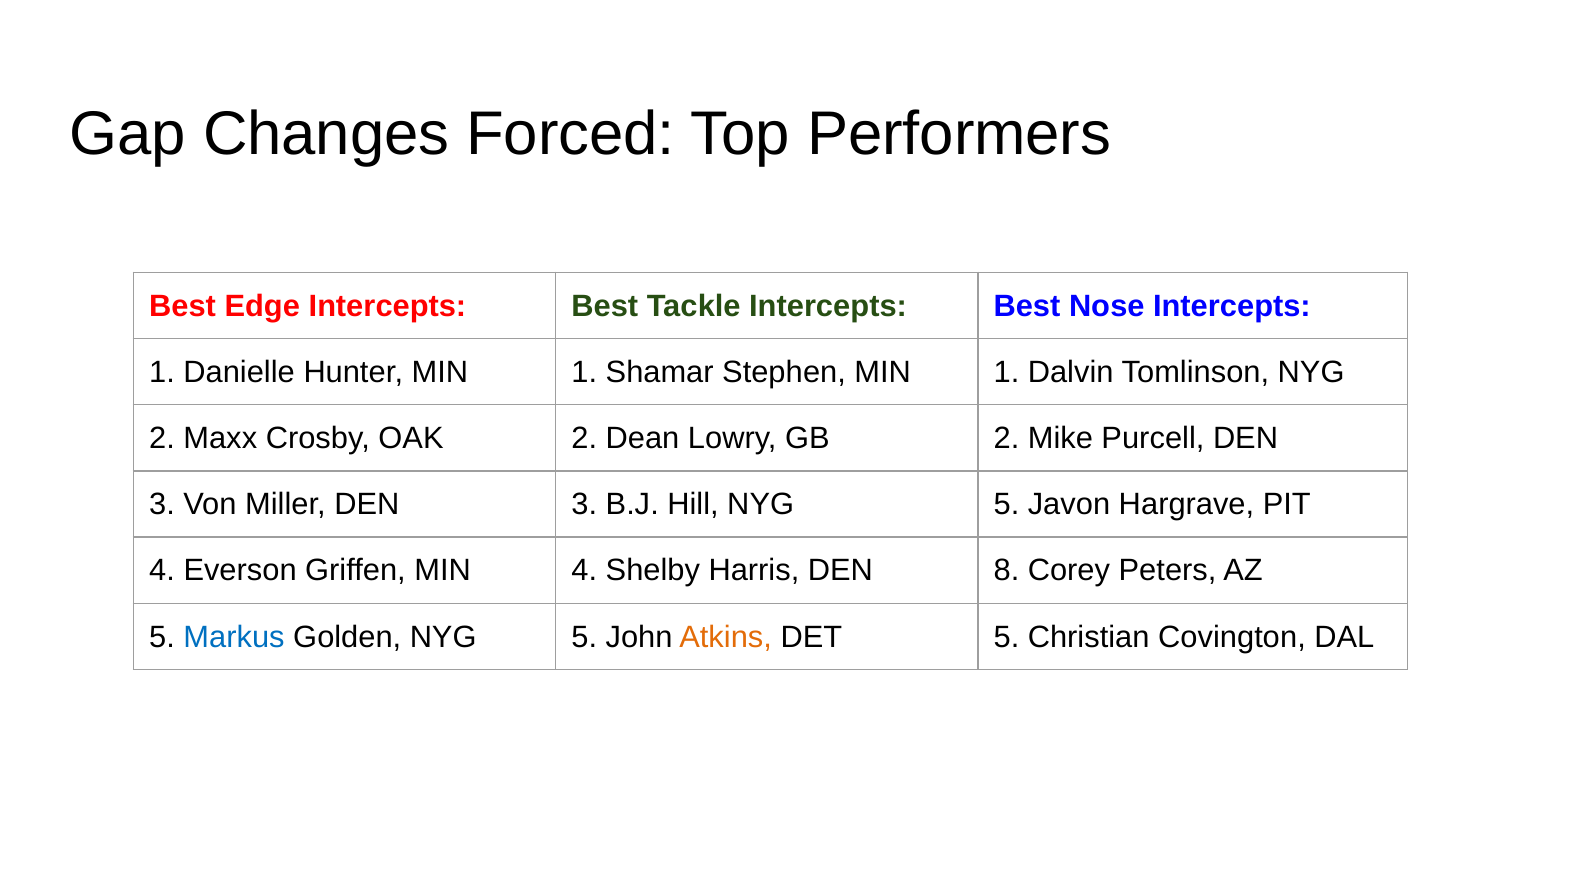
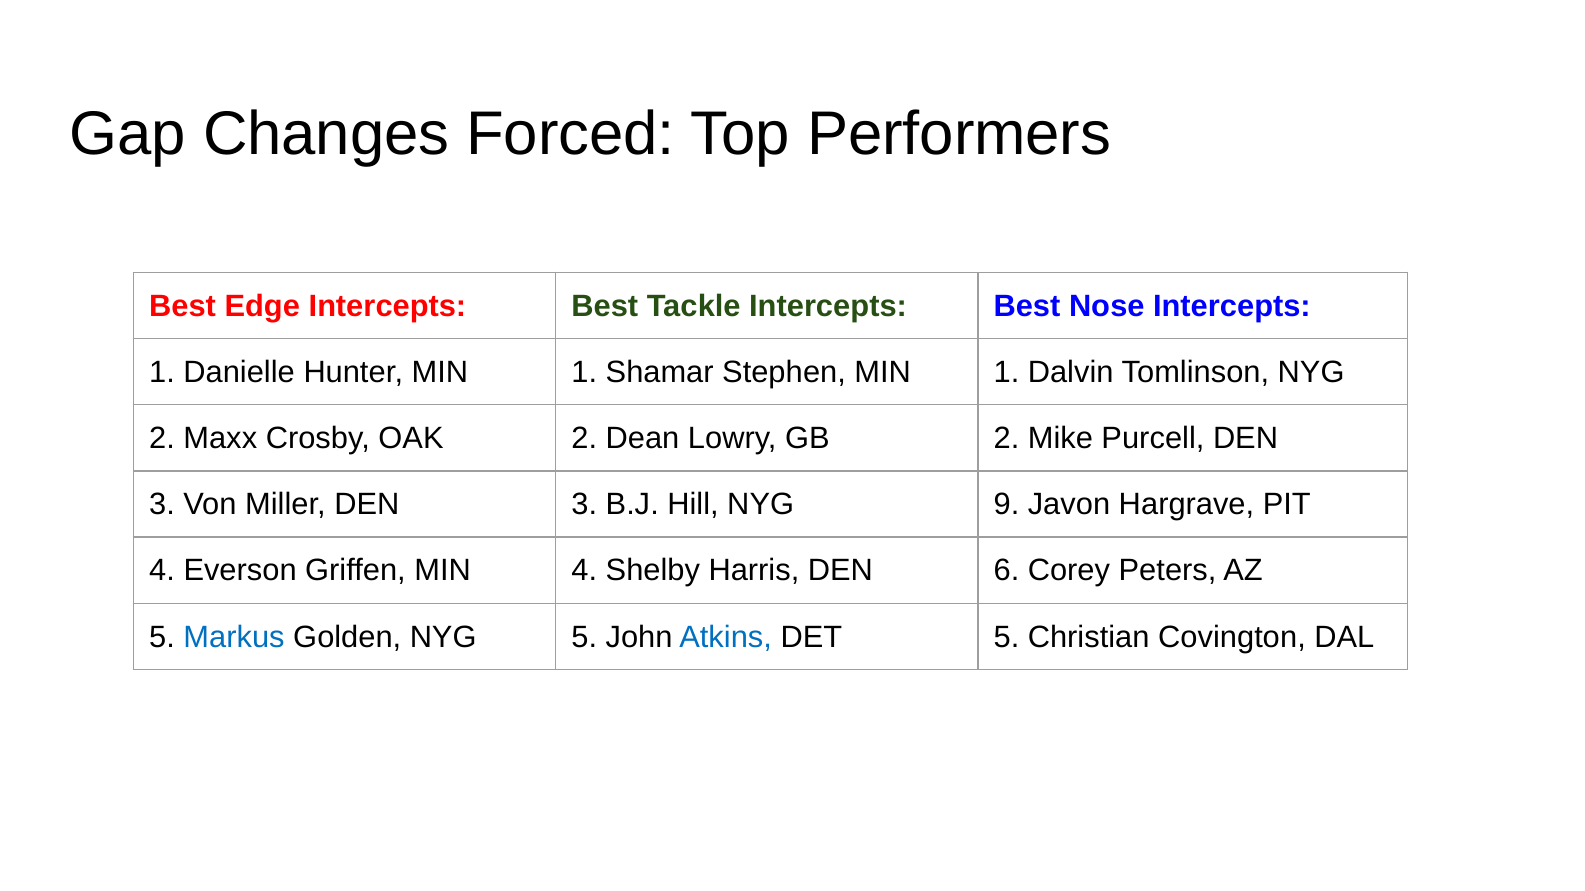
Hill NYG 5: 5 -> 9
8: 8 -> 6
Atkins colour: orange -> blue
